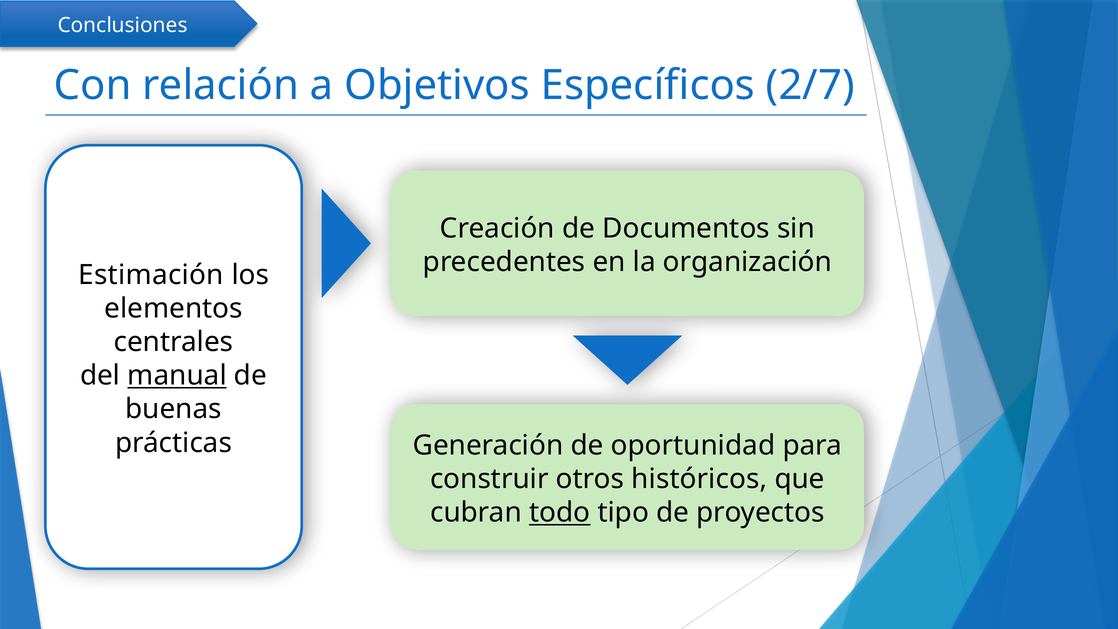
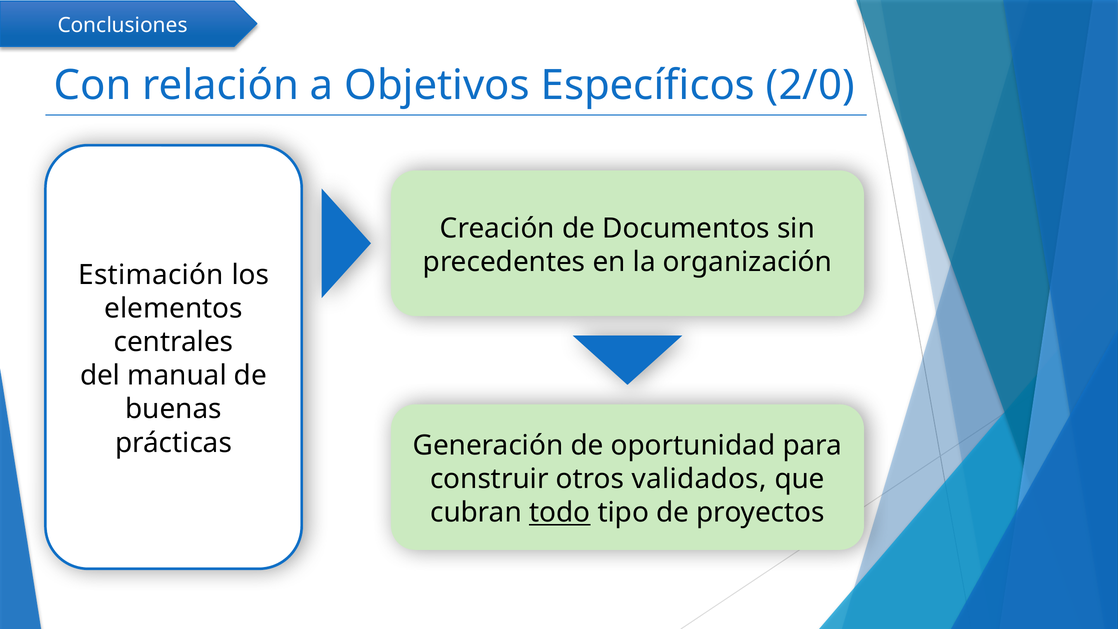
2/7: 2/7 -> 2/0
manual underline: present -> none
históricos: históricos -> validados
